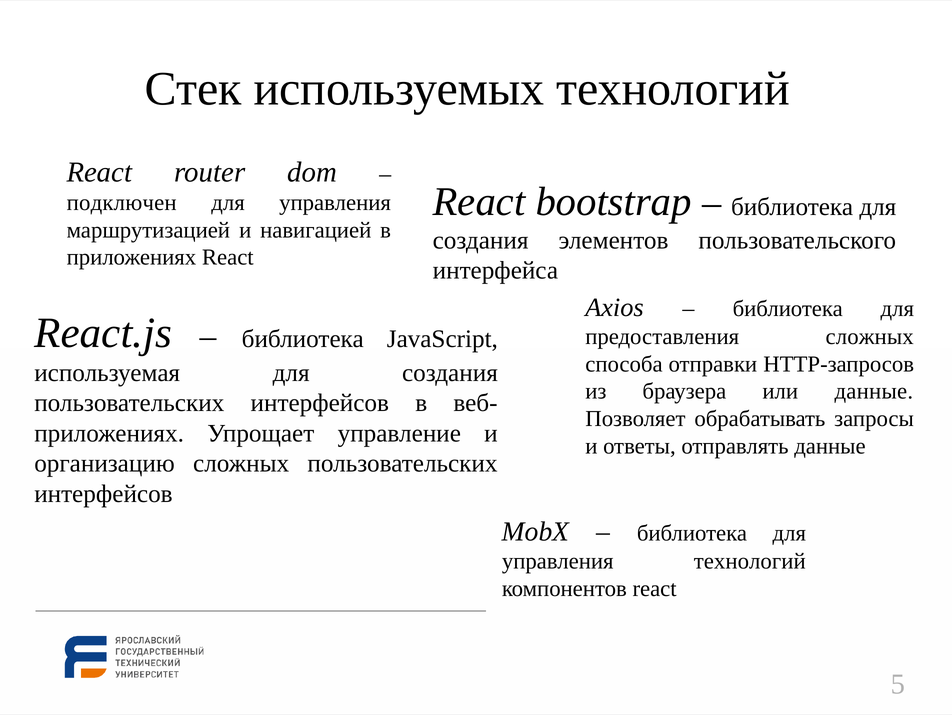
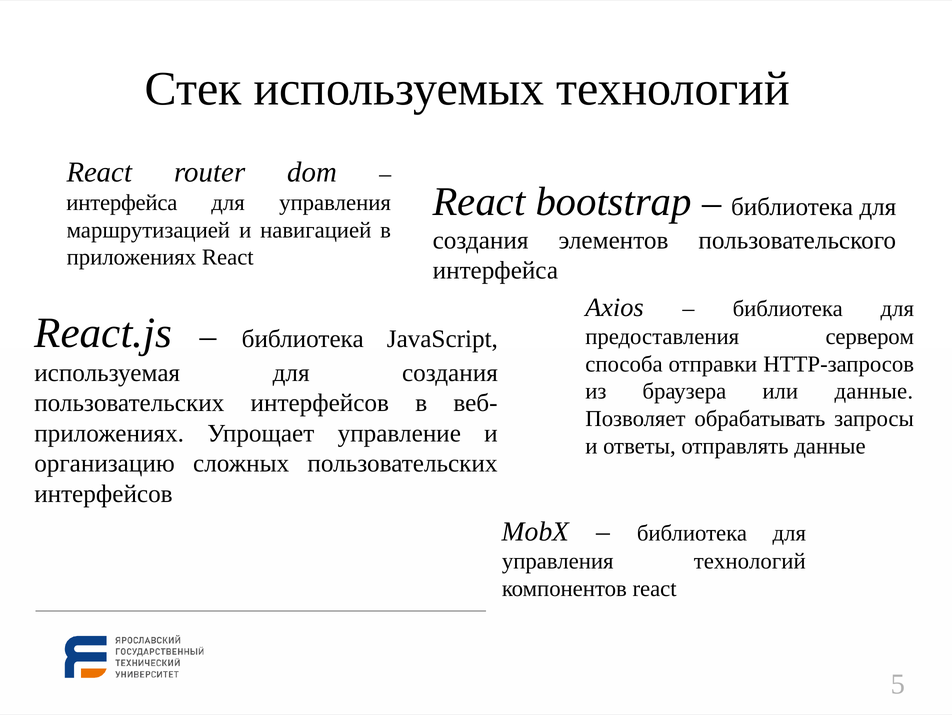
подключен at (122, 203): подключен -> интерфейса
предоставления сложных: сложных -> сервером
